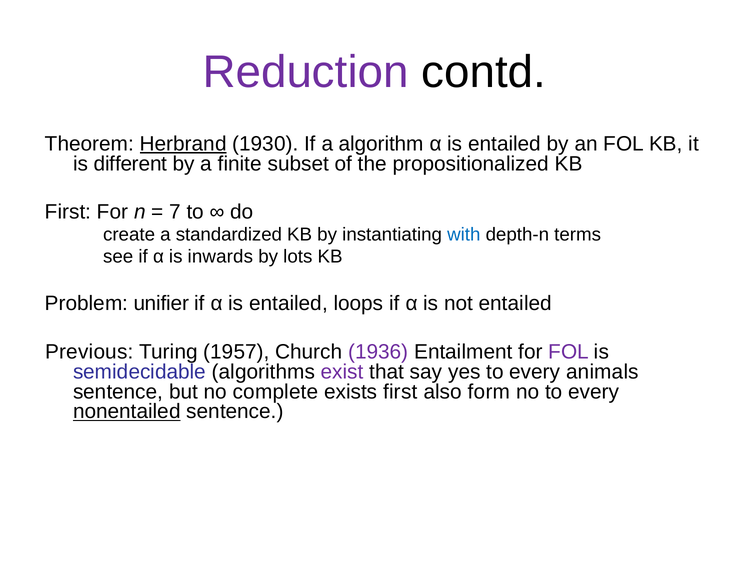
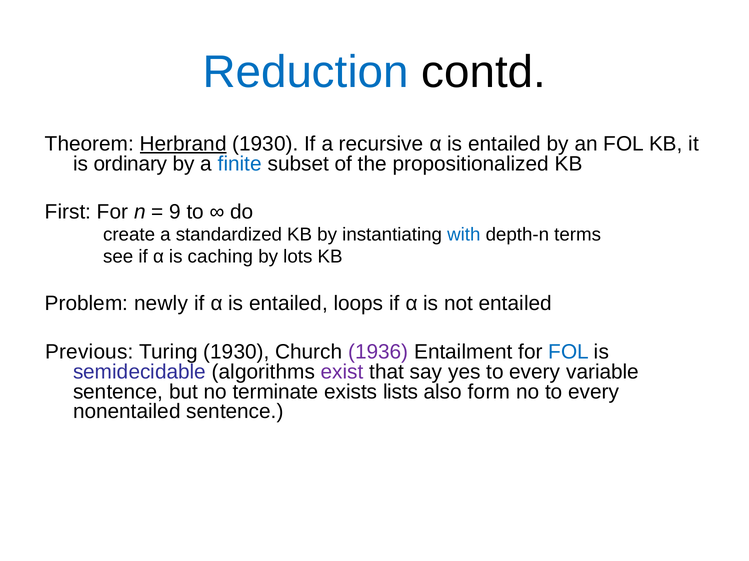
Reduction colour: purple -> blue
algorithm: algorithm -> recursive
different: different -> ordinary
finite colour: black -> blue
7: 7 -> 9
inwards: inwards -> caching
unifier: unifier -> newly
Turing 1957: 1957 -> 1930
FOL at (569, 352) colour: purple -> blue
animals: animals -> variable
complete: complete -> terminate
exists first: first -> lists
nonentailed underline: present -> none
